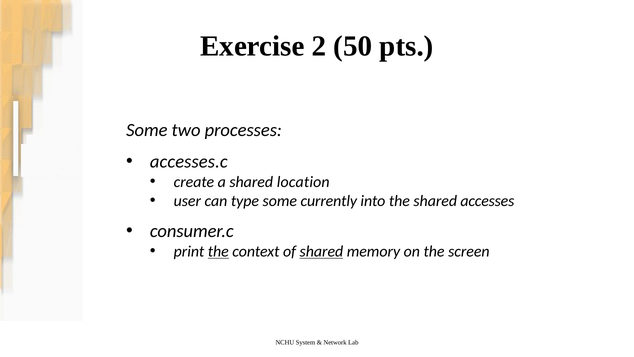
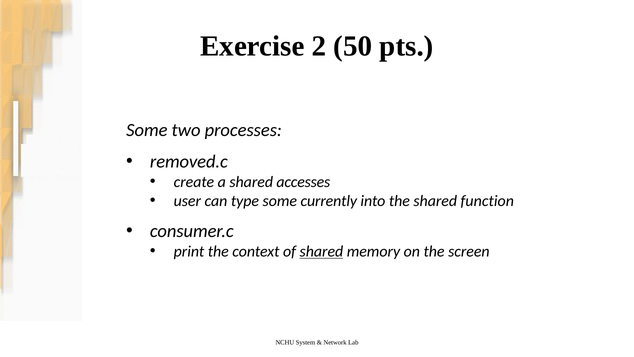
accesses.c: accesses.c -> removed.c
location: location -> accesses
accesses: accesses -> function
the at (218, 251) underline: present -> none
